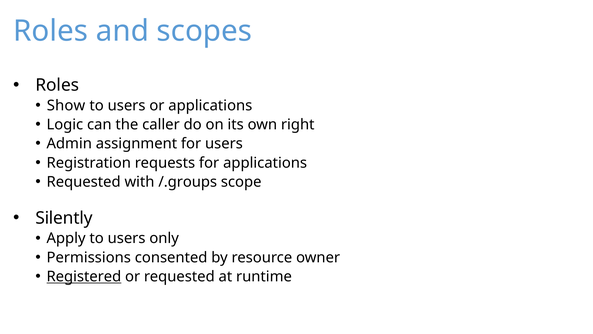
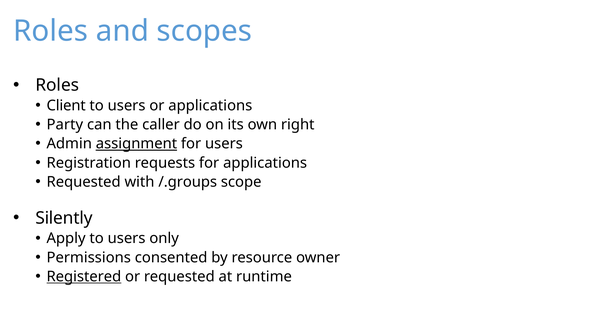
Show: Show -> Client
Logic: Logic -> Party
assignment underline: none -> present
